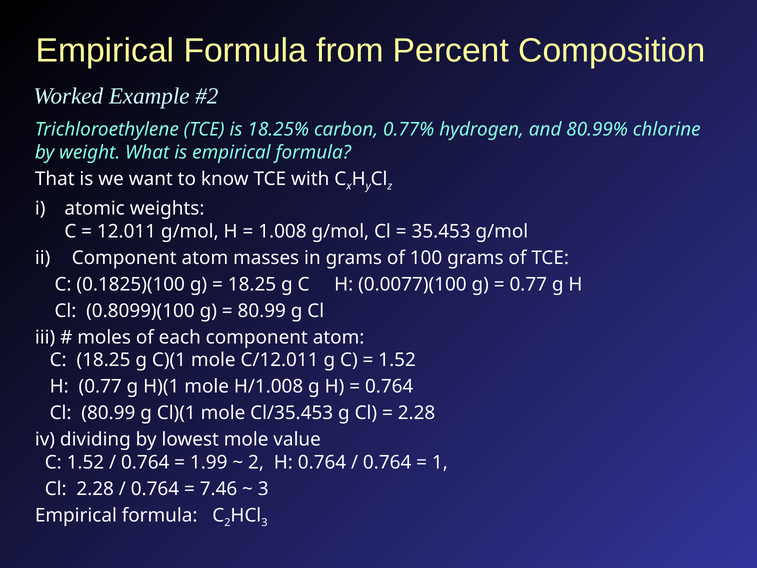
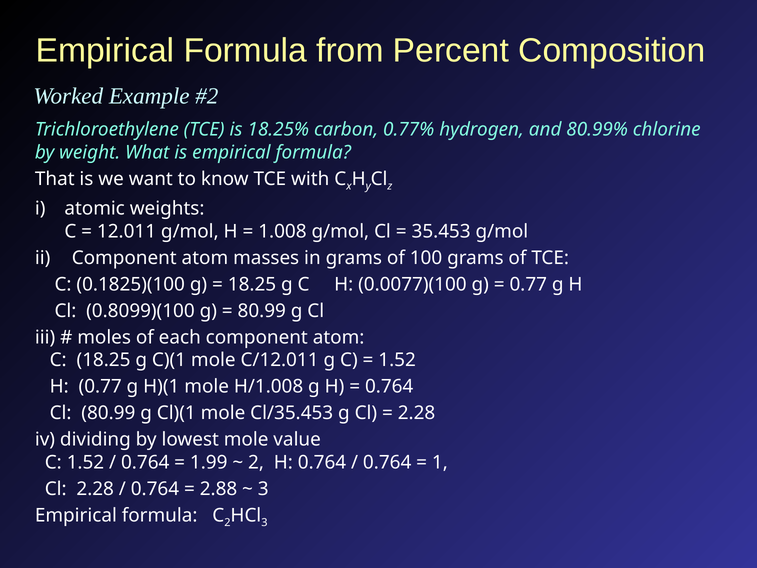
7.46: 7.46 -> 2.88
